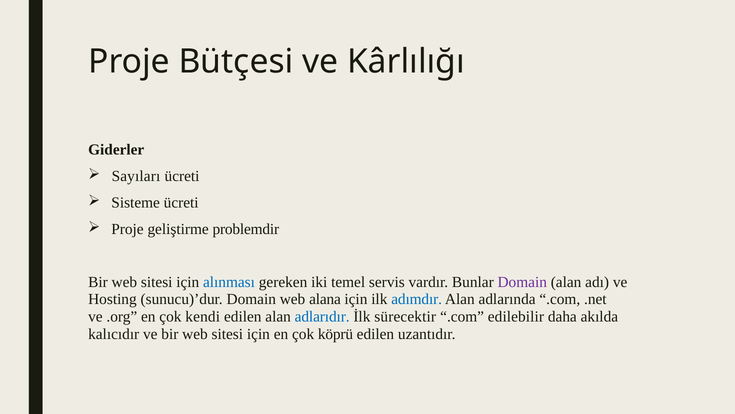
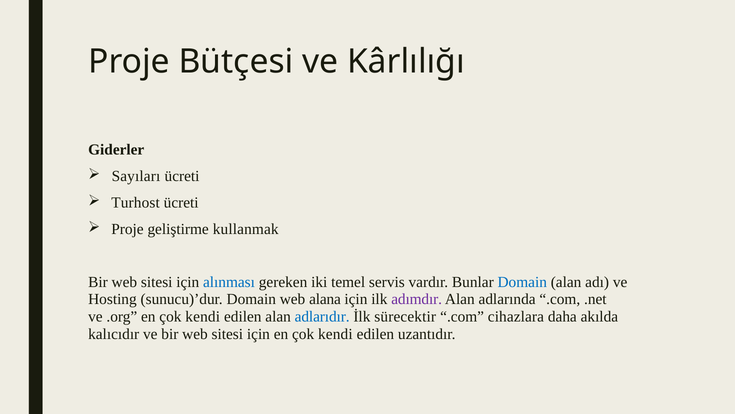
Sisteme: Sisteme -> Turhost
problemdir: problemdir -> kullanmak
Domain at (522, 282) colour: purple -> blue
adımdır colour: blue -> purple
edilebilir: edilebilir -> cihazlara
için en çok köprü: köprü -> kendi
